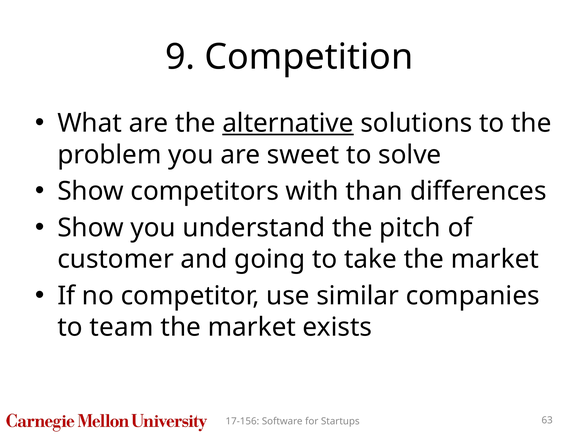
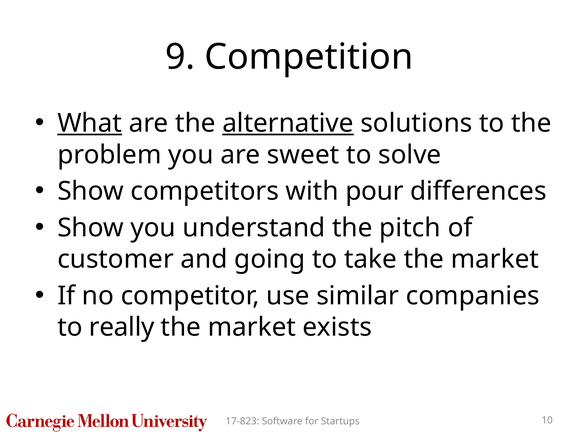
What underline: none -> present
than: than -> pour
team: team -> really
17-156: 17-156 -> 17-823
63: 63 -> 10
